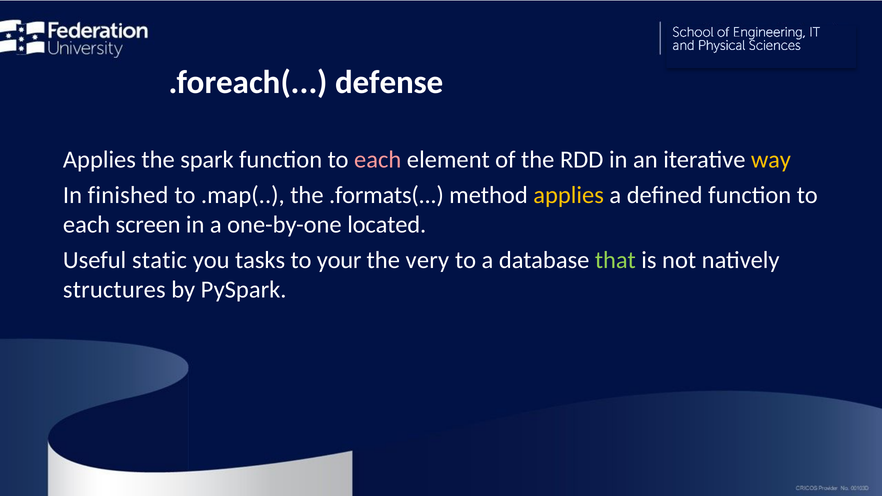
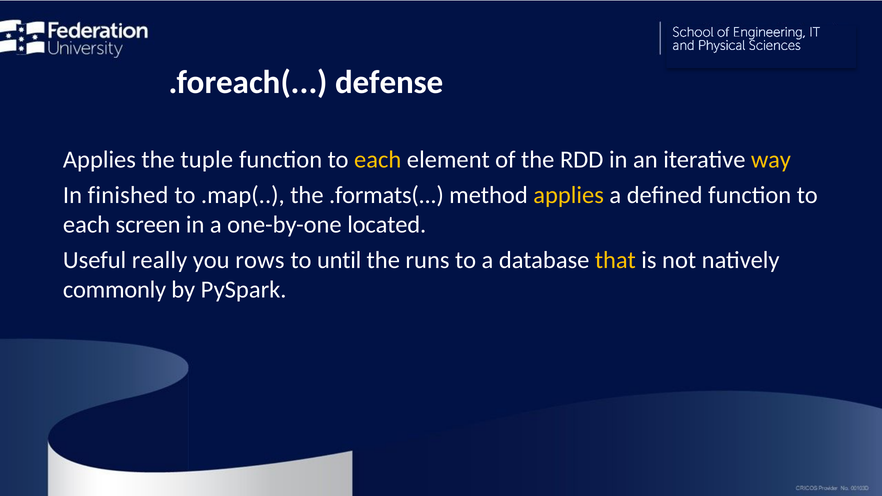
spark: spark -> tuple
each at (378, 160) colour: pink -> yellow
static: static -> really
tasks: tasks -> rows
your: your -> until
very: very -> runs
that colour: light green -> yellow
structures: structures -> commonly
